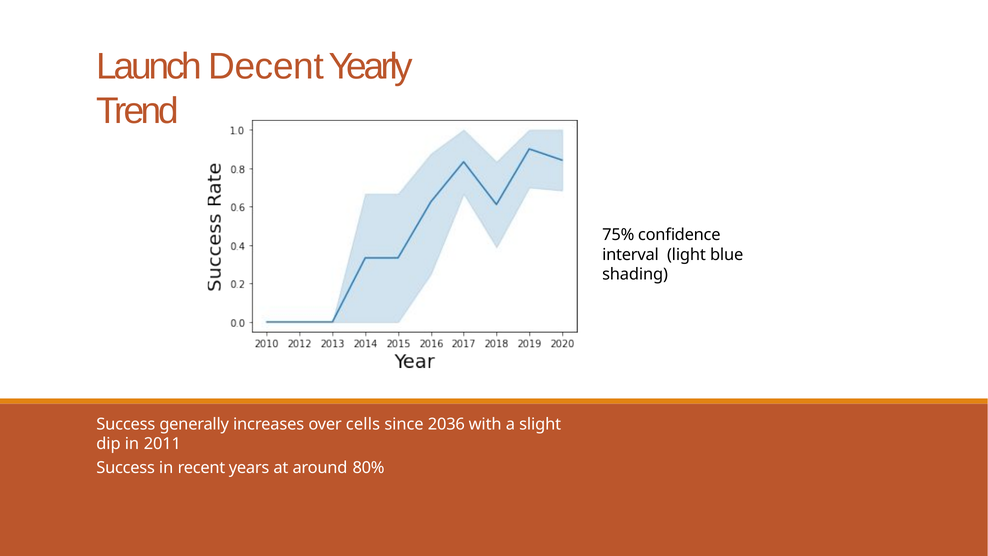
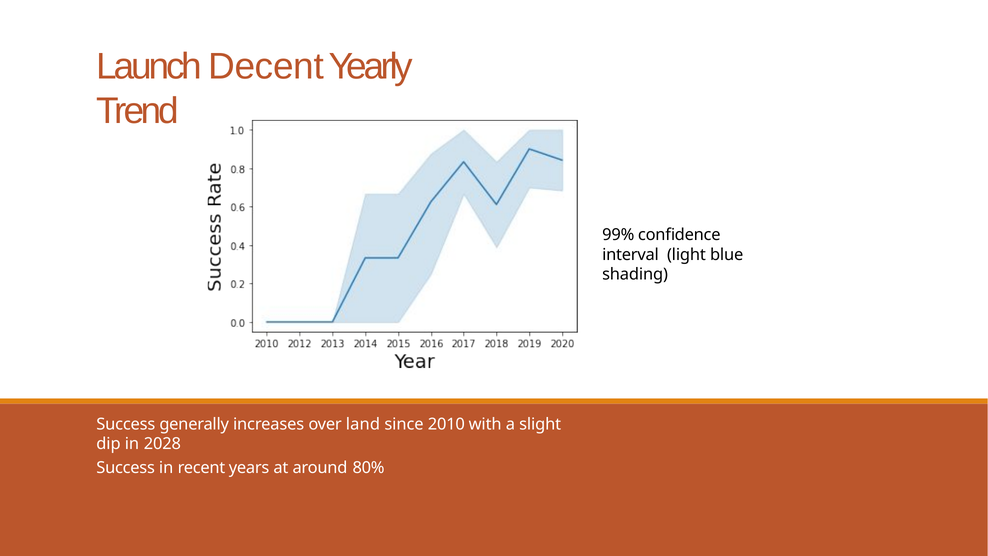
75%: 75% -> 99%
cells: cells -> land
2036: 2036 -> 2010
2011: 2011 -> 2028
